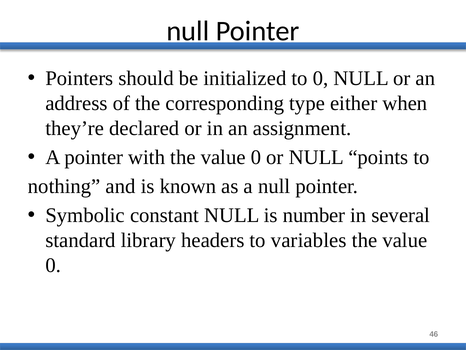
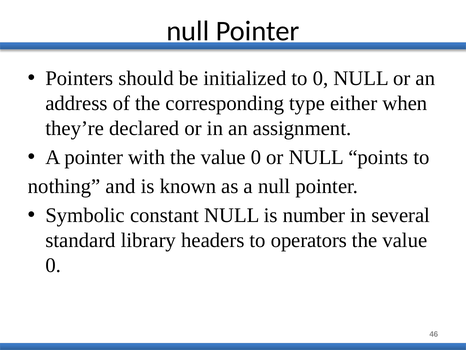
variables: variables -> operators
